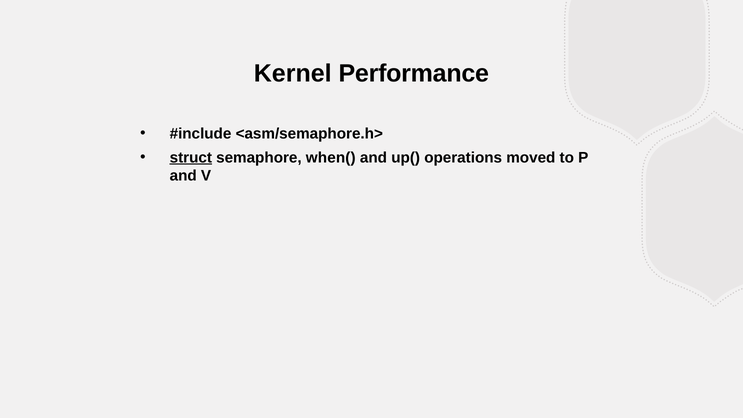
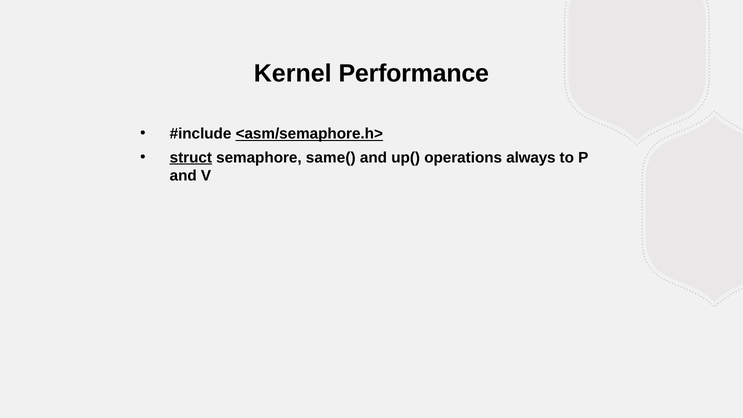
<asm/semaphore.h> underline: none -> present
when(: when( -> same(
moved: moved -> always
